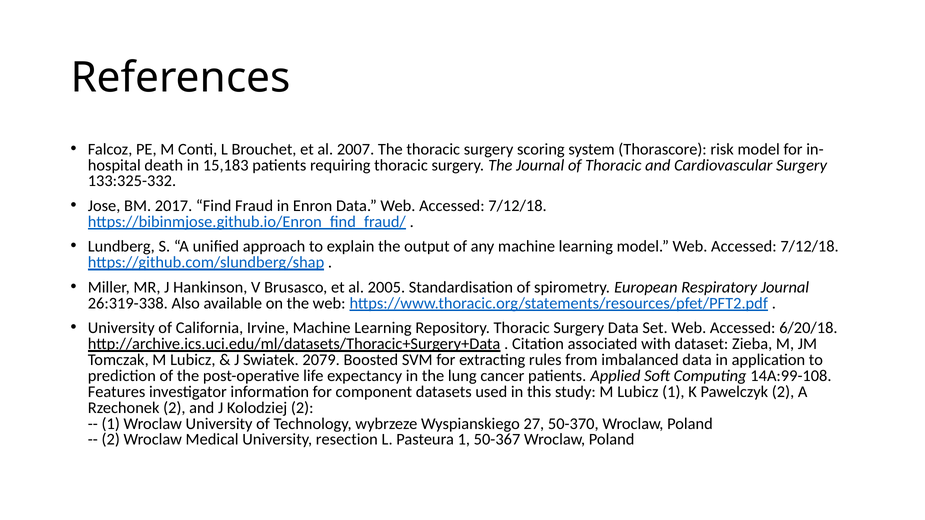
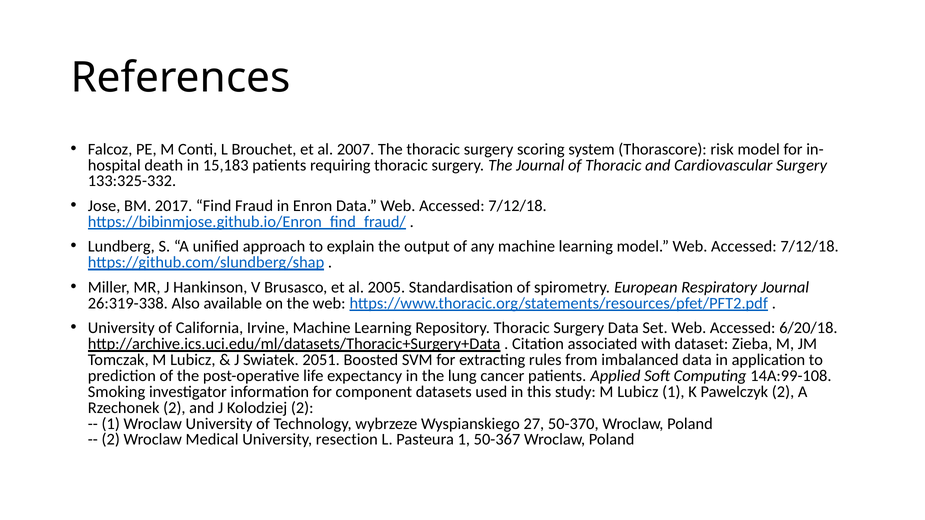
2079: 2079 -> 2051
Features: Features -> Smoking
